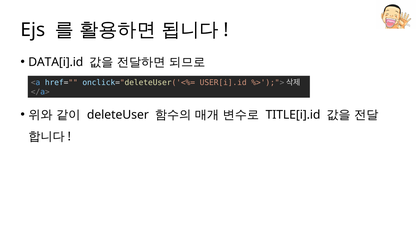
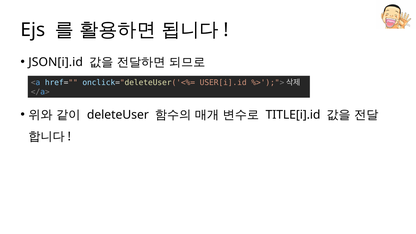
DATA[i].id: DATA[i].id -> JSON[i].id
